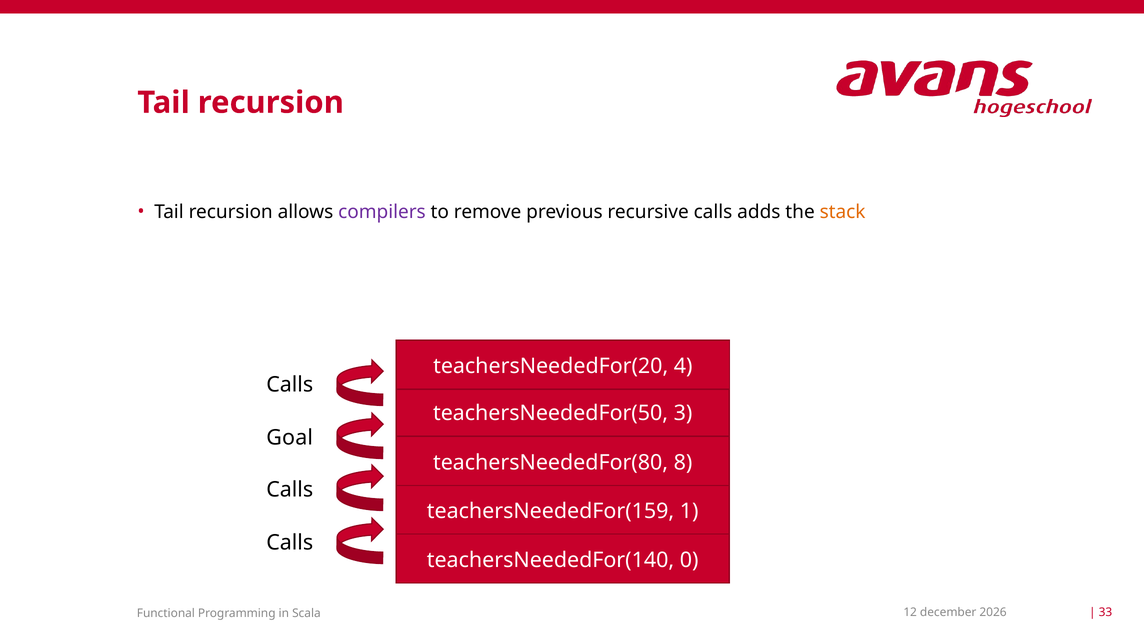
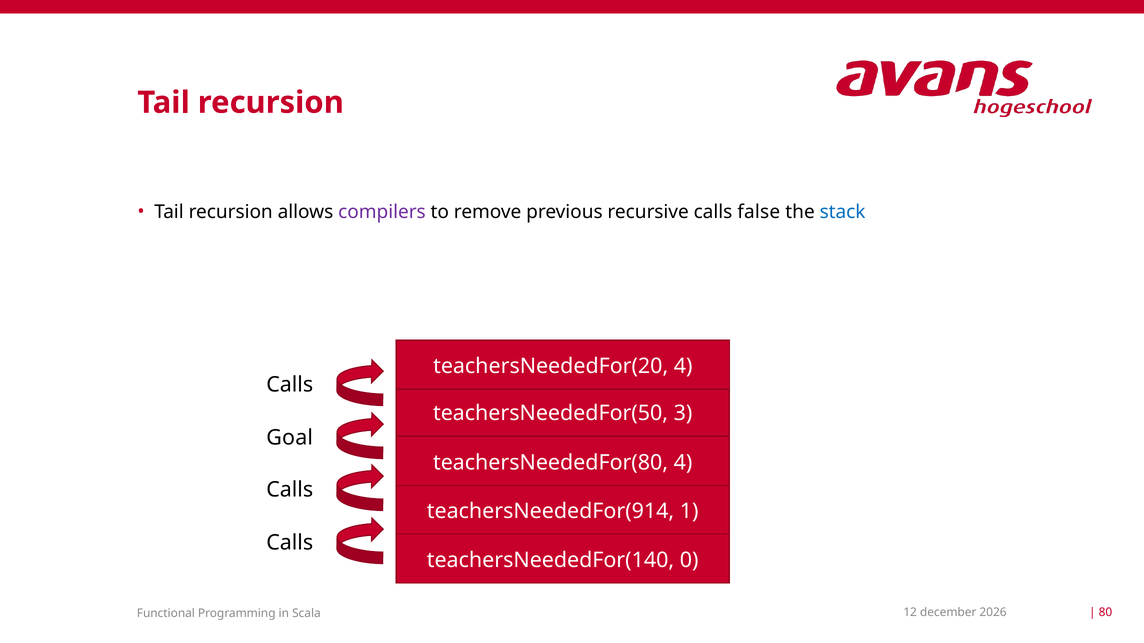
adds: adds -> false
stack colour: orange -> blue
teachersNeededFor(80 8: 8 -> 4
teachersNeededFor(159: teachersNeededFor(159 -> teachersNeededFor(914
33: 33 -> 80
